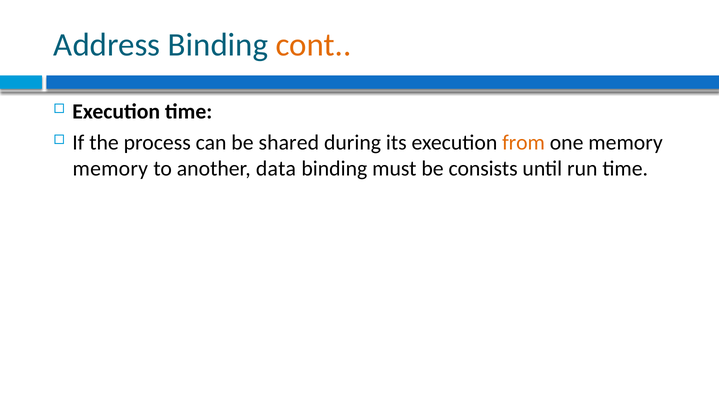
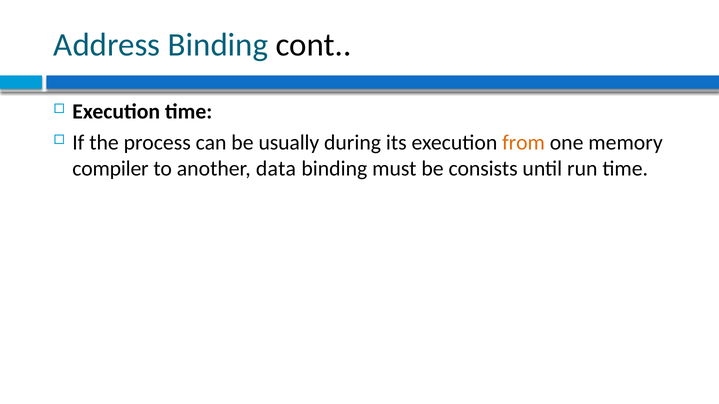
cont colour: orange -> black
shared: shared -> usually
memory at (110, 169): memory -> compiler
